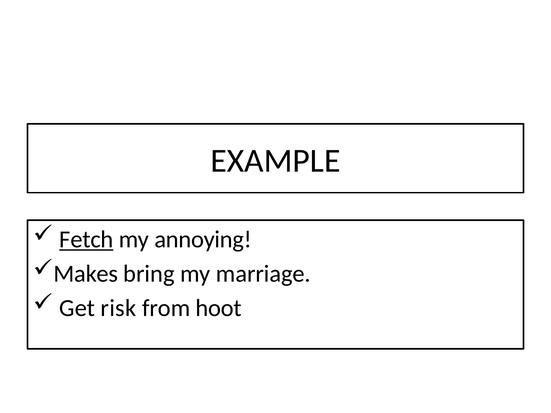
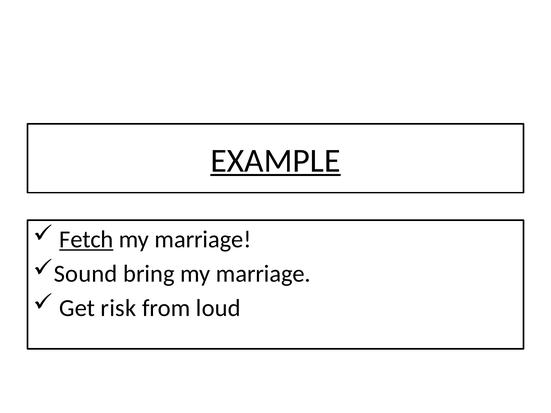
EXAMPLE underline: none -> present
annoying at (203, 240): annoying -> marriage
Makes: Makes -> Sound
hoot: hoot -> loud
